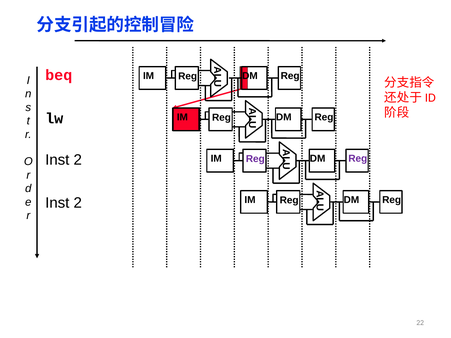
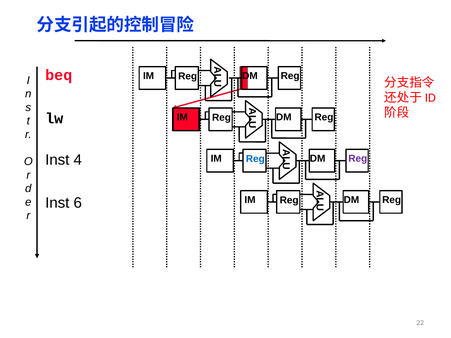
2 at (78, 160): 2 -> 4
Reg at (255, 159) colour: purple -> blue
2 at (78, 203): 2 -> 6
